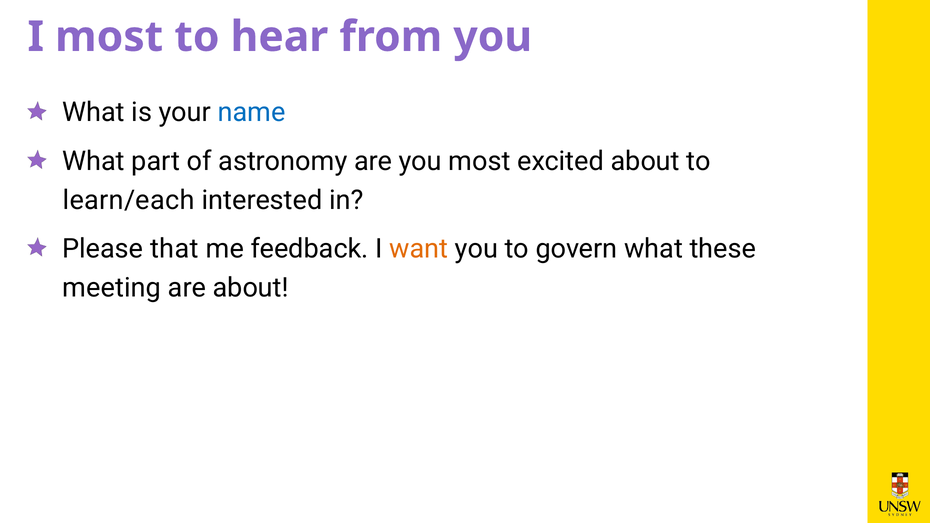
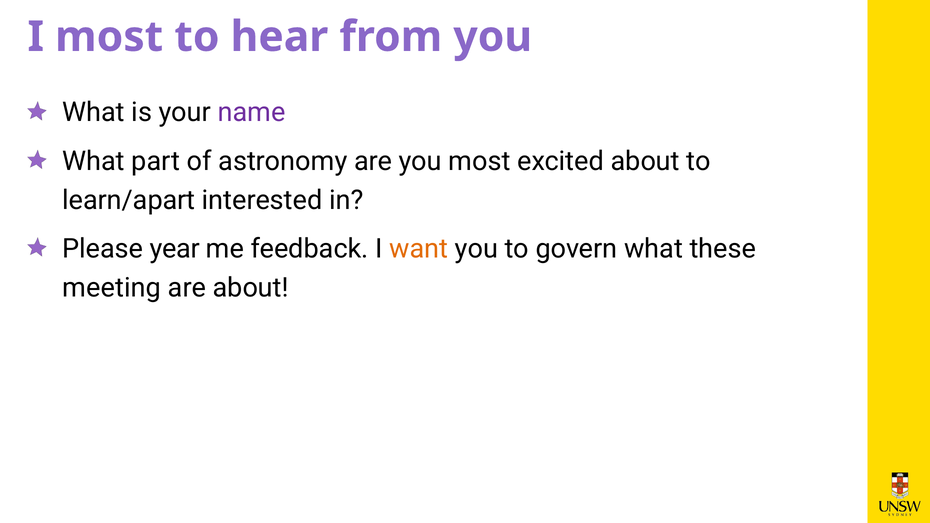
name colour: blue -> purple
learn/each: learn/each -> learn/apart
that: that -> year
